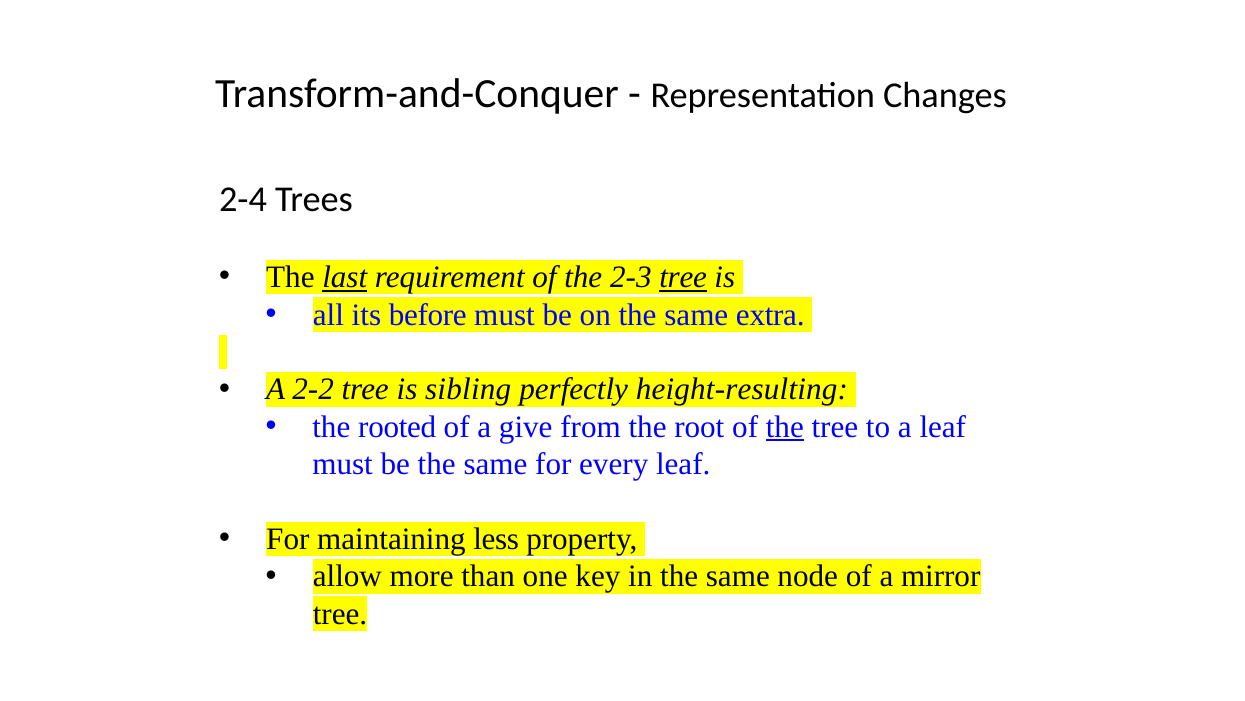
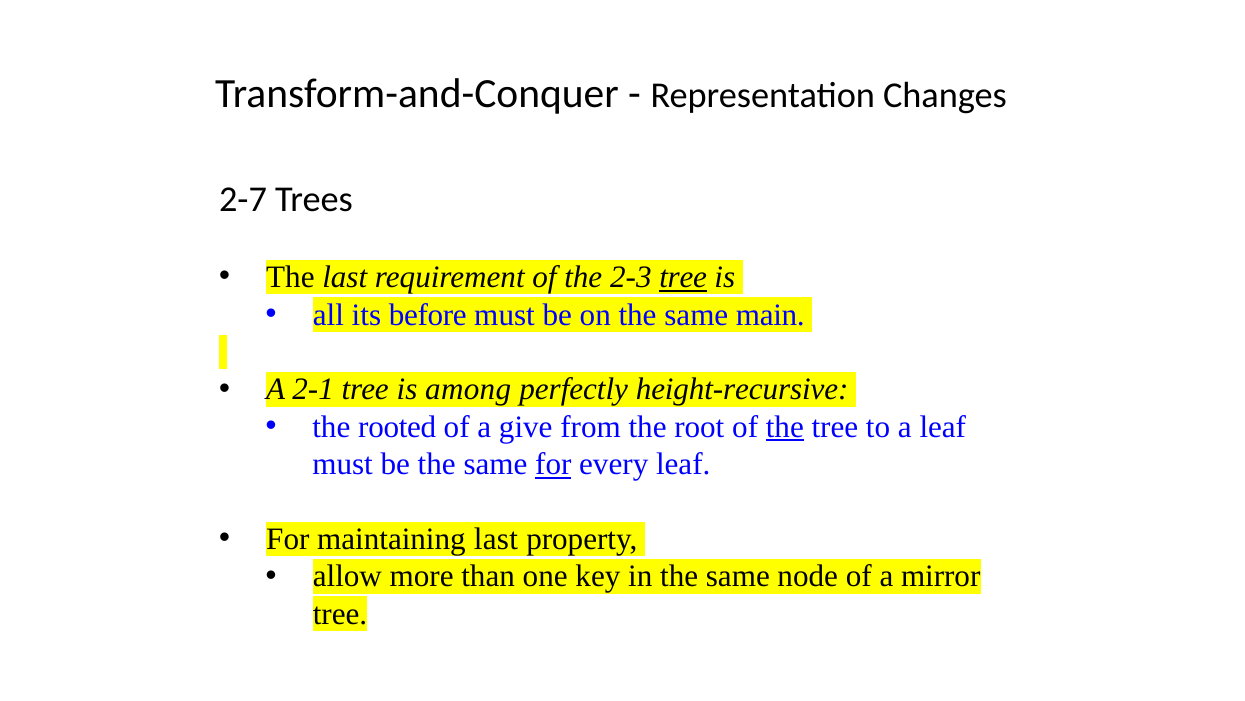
2-4: 2-4 -> 2-7
last at (345, 277) underline: present -> none
extra: extra -> main
2-2: 2-2 -> 2-1
sibling: sibling -> among
height-resulting: height-resulting -> height-recursive
for at (553, 464) underline: none -> present
maintaining less: less -> last
